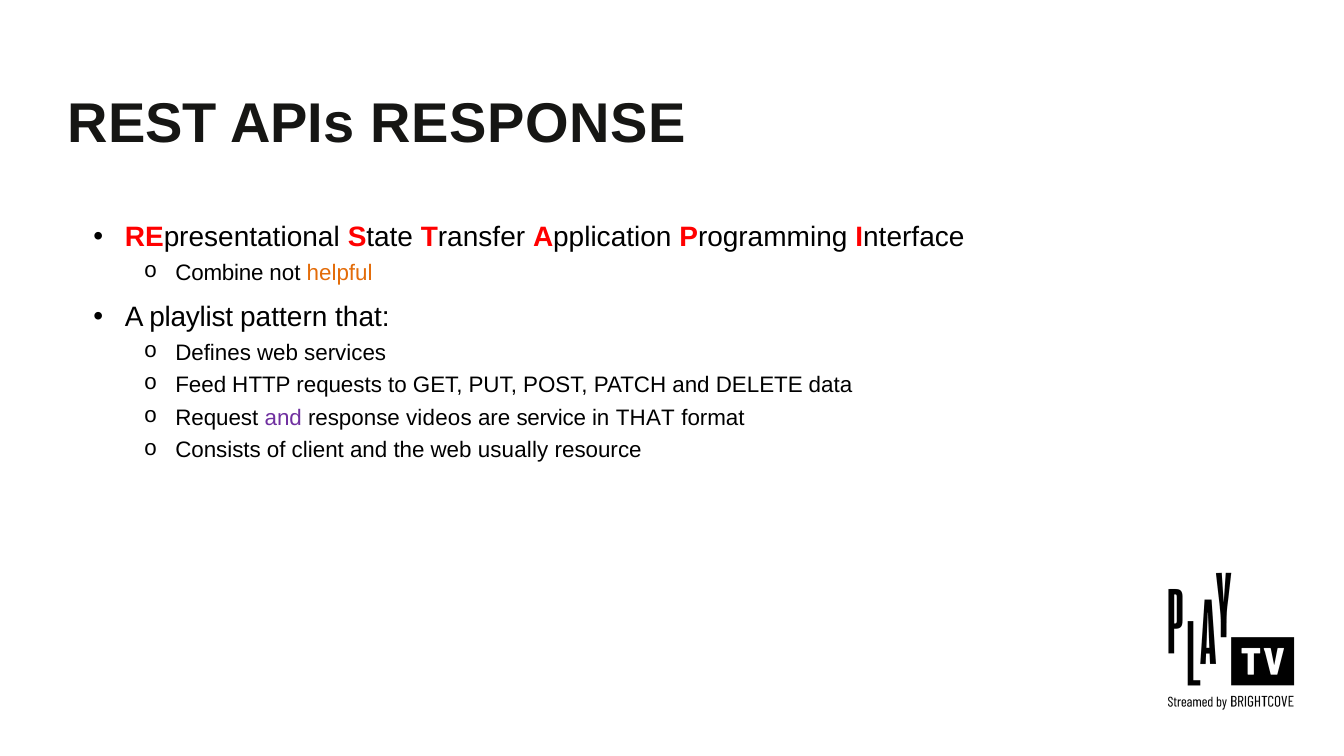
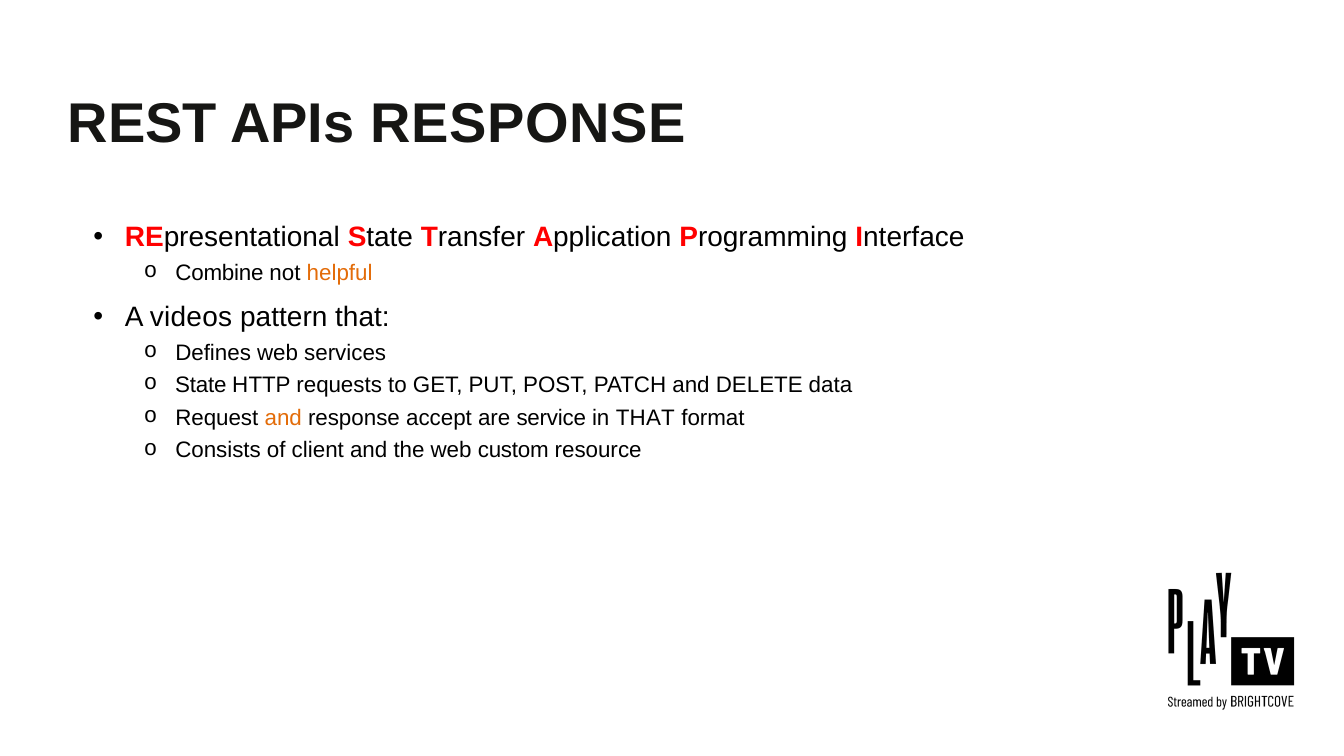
playlist: playlist -> videos
Feed at (201, 385): Feed -> State
and at (283, 418) colour: purple -> orange
videos: videos -> accept
usually: usually -> custom
